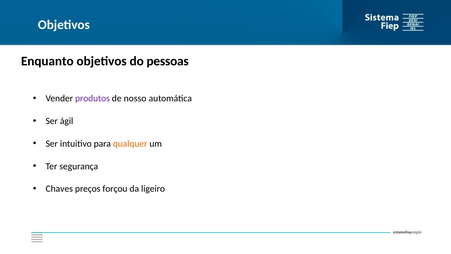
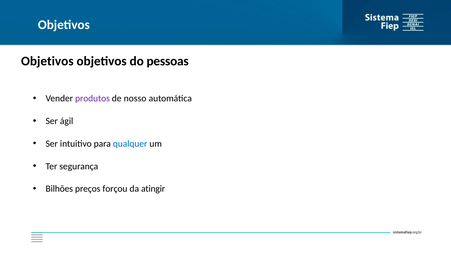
Enquanto at (47, 61): Enquanto -> Objetivos
qualquer colour: orange -> blue
Chaves: Chaves -> Bilhões
ligeiro: ligeiro -> atingir
